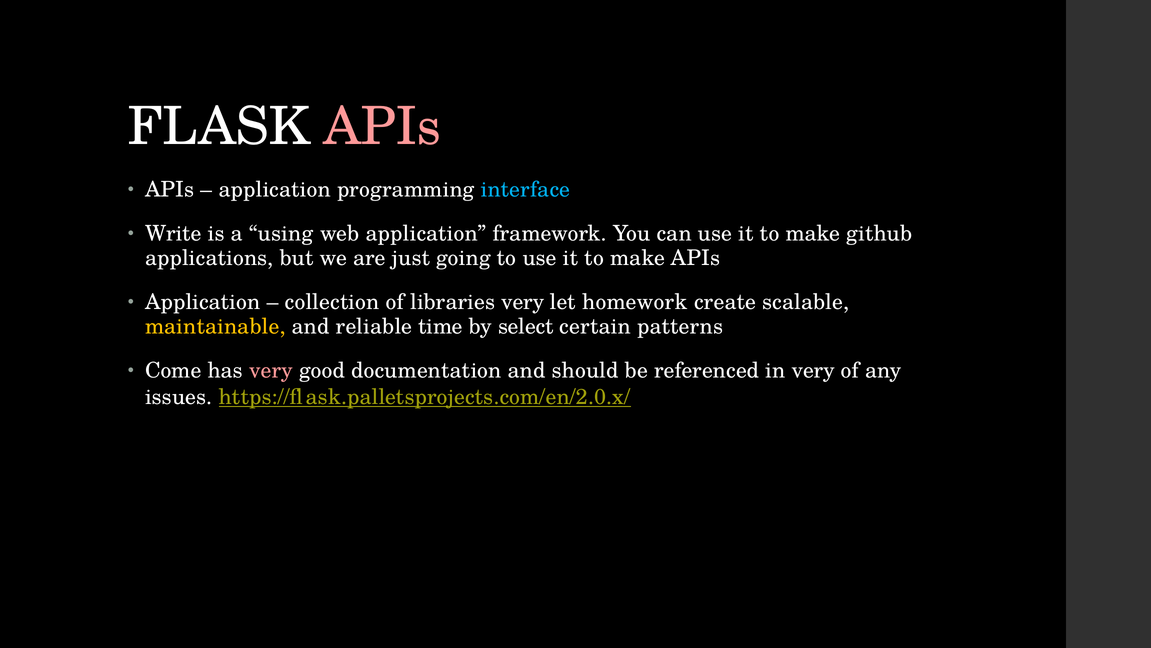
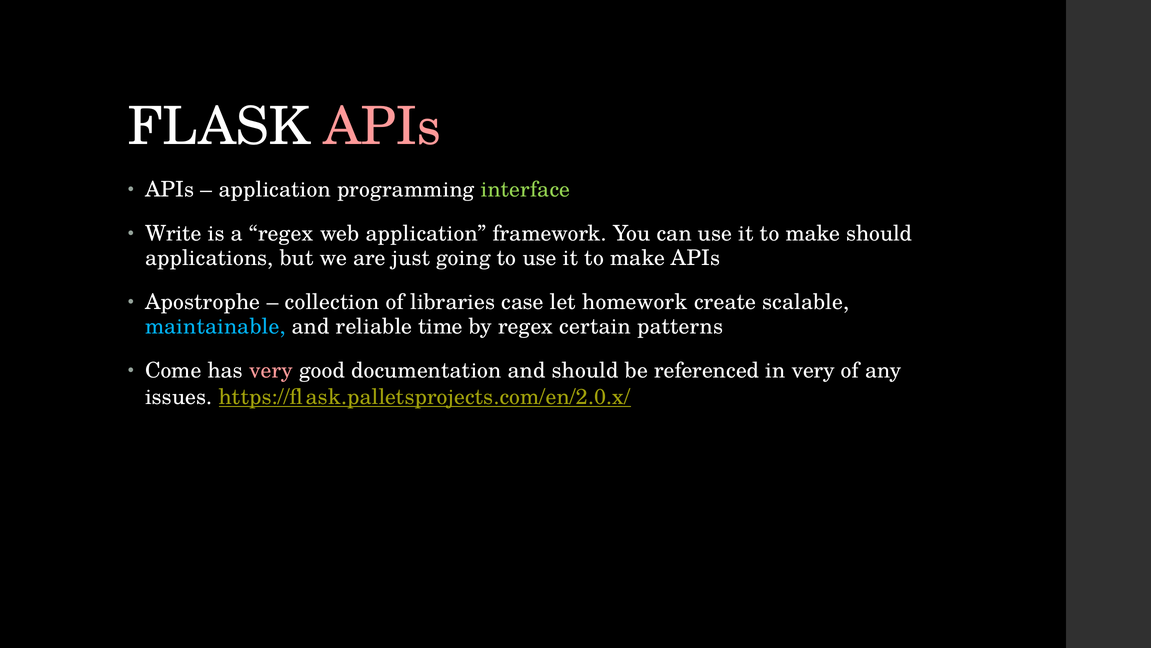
interface colour: light blue -> light green
a using: using -> regex
make github: github -> should
Application at (203, 302): Application -> Apostrophe
libraries very: very -> case
maintainable colour: yellow -> light blue
by select: select -> regex
